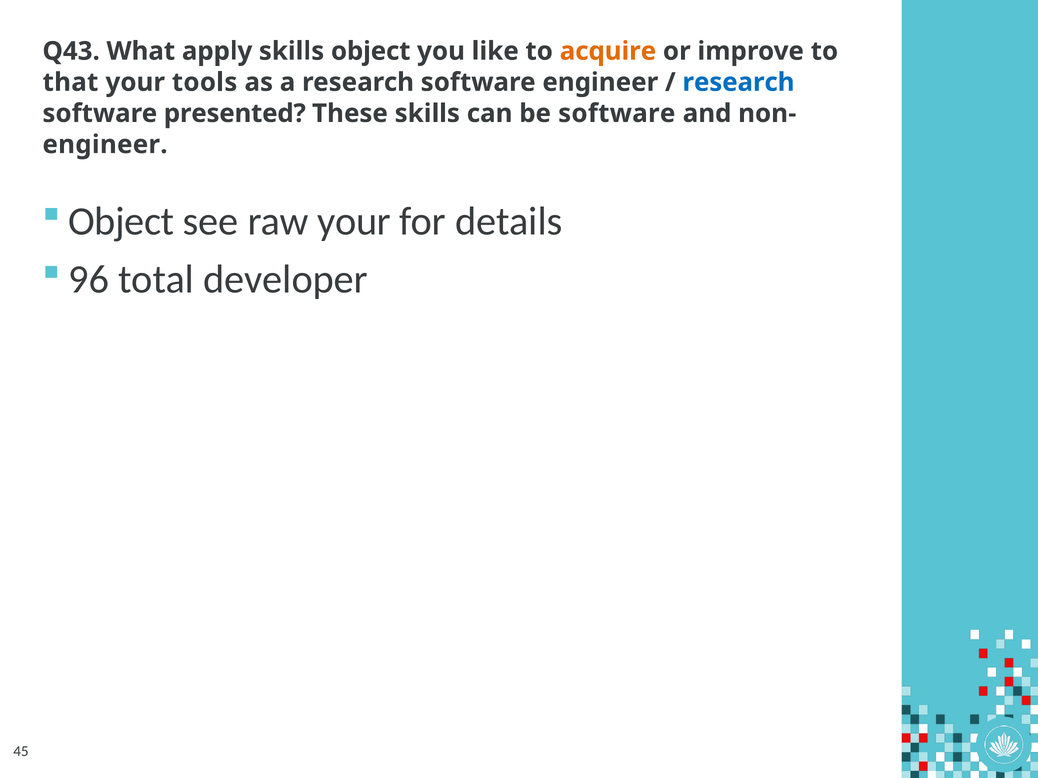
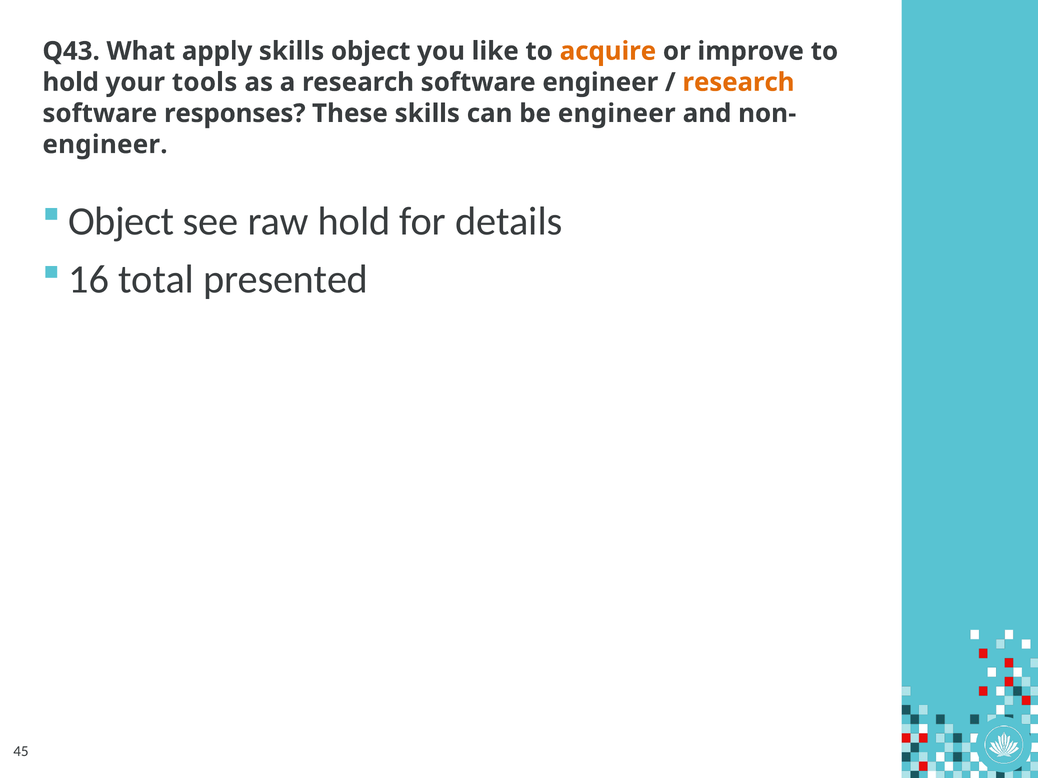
that at (70, 82): that -> hold
research at (738, 82) colour: blue -> orange
presented: presented -> responses
be software: software -> engineer
raw your: your -> hold
96: 96 -> 16
developer: developer -> presented
